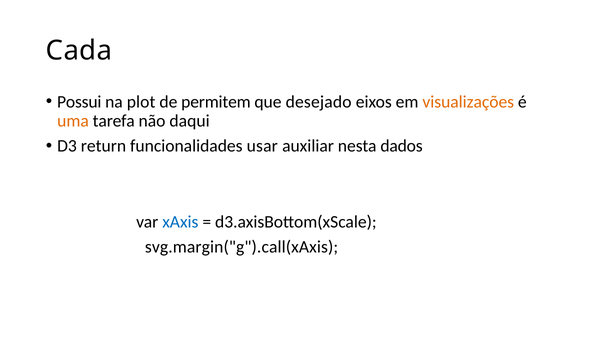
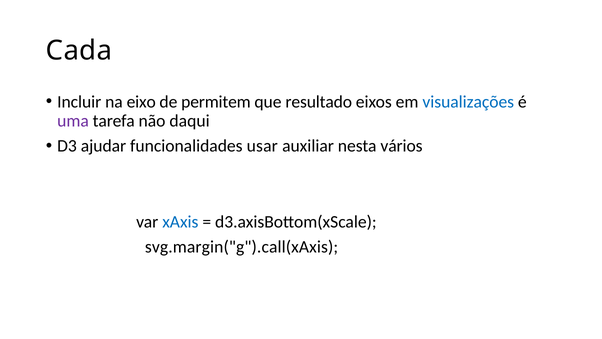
Possui: Possui -> Incluir
plot: plot -> eixo
desejado: desejado -> resultado
visualizações colour: orange -> blue
uma colour: orange -> purple
return: return -> ajudar
dados: dados -> vários
